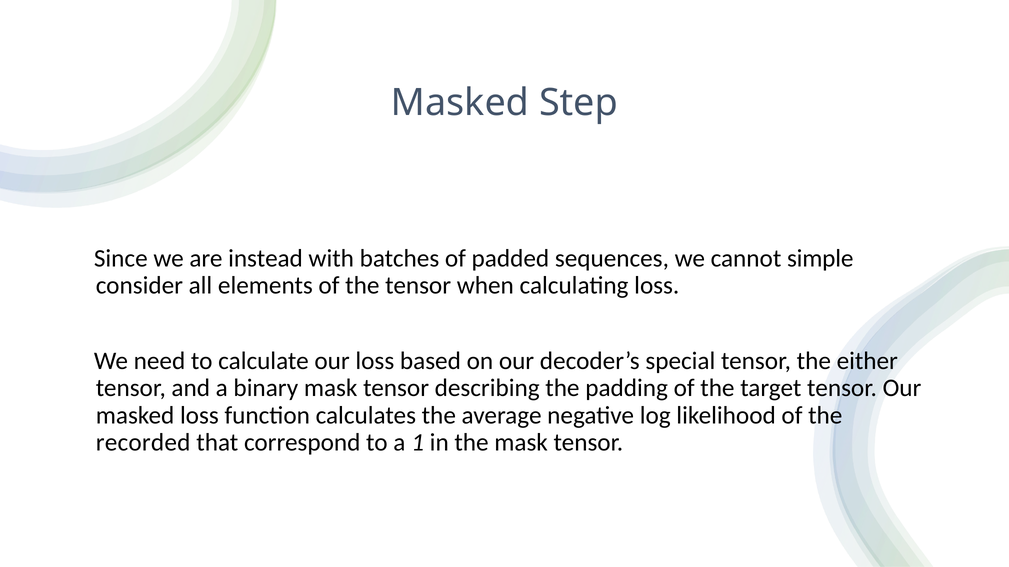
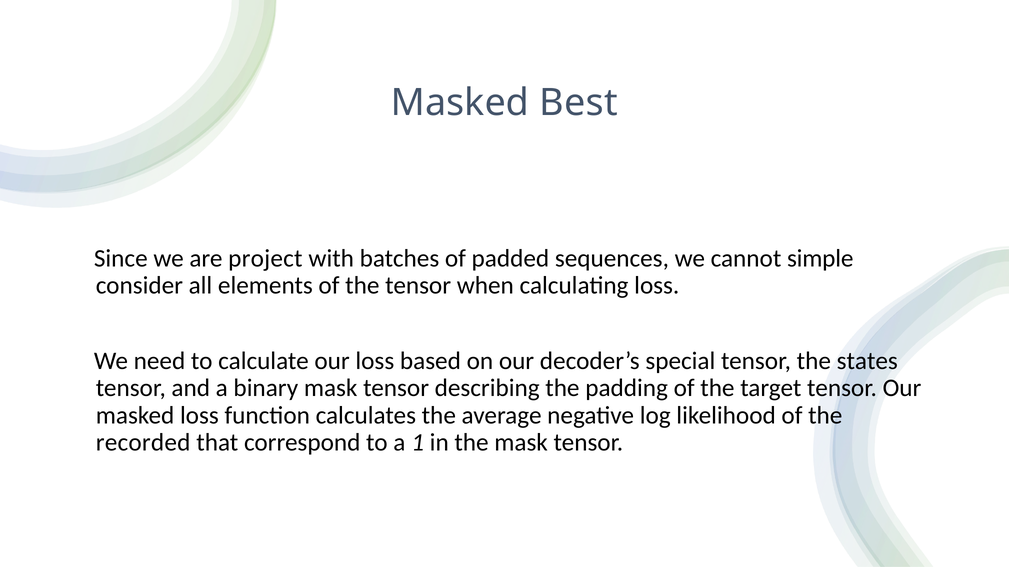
Step: Step -> Best
instead: instead -> project
either: either -> states
